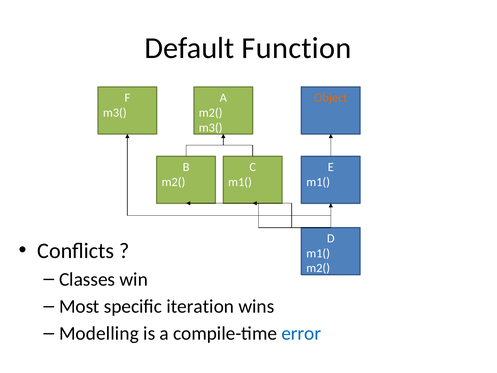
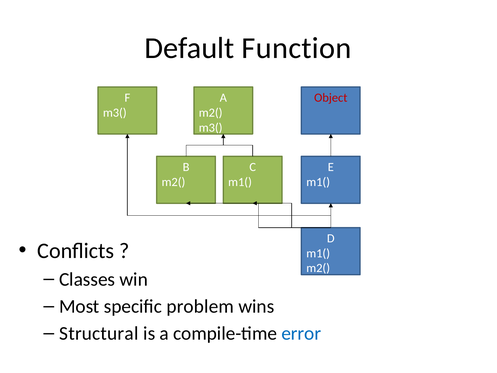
Object colour: orange -> red
iteration: iteration -> problem
Modelling: Modelling -> Structural
